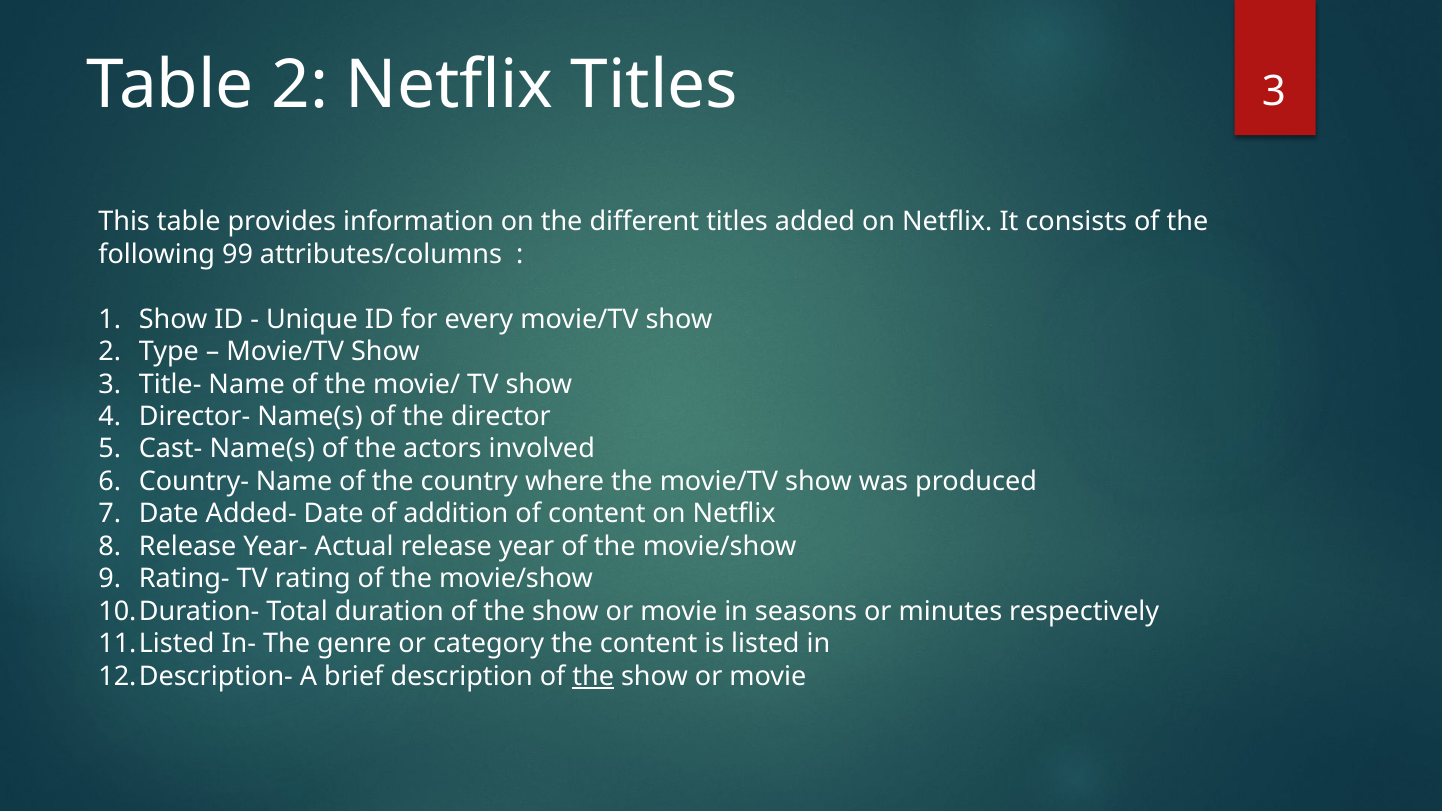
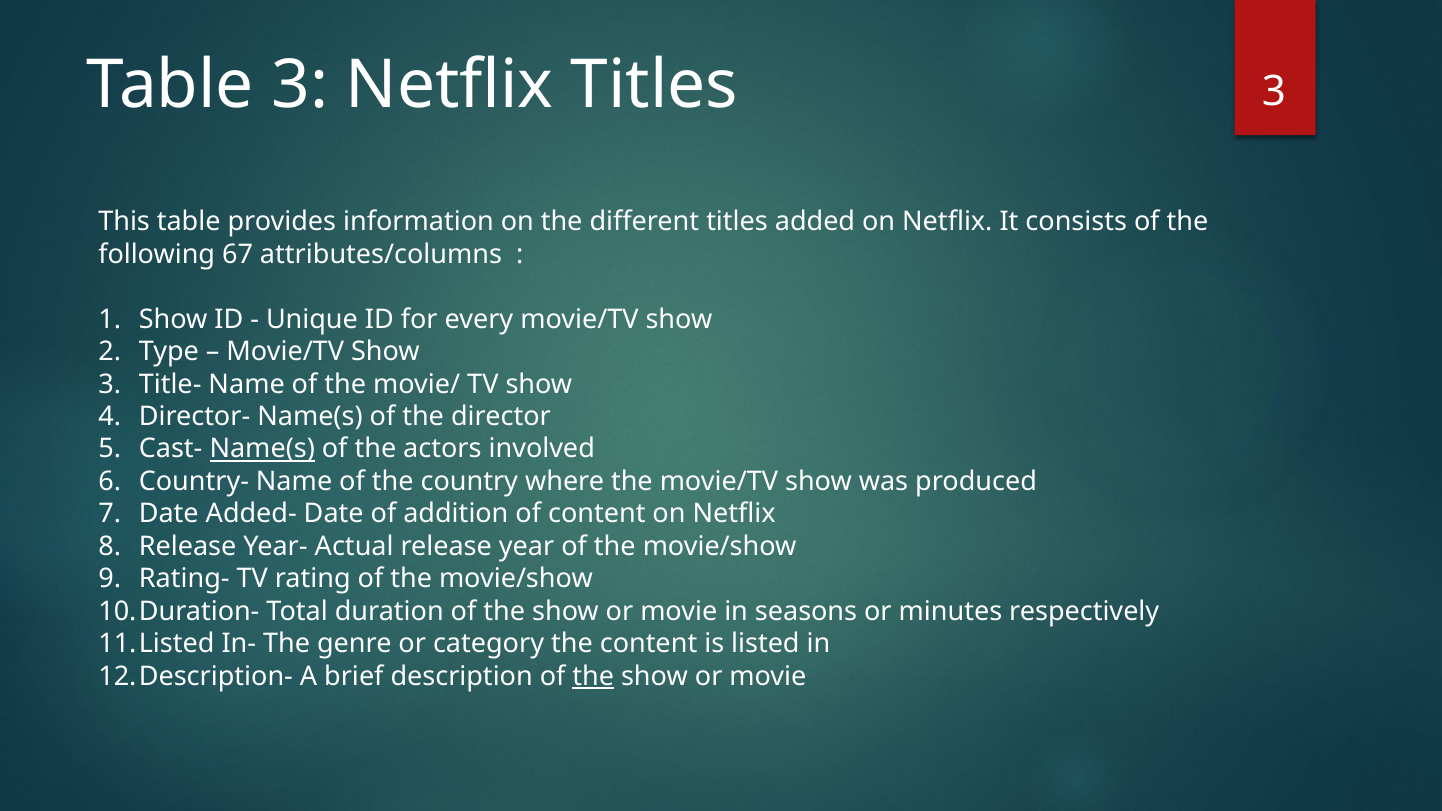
Table 2: 2 -> 3
99: 99 -> 67
Name(s at (262, 449) underline: none -> present
